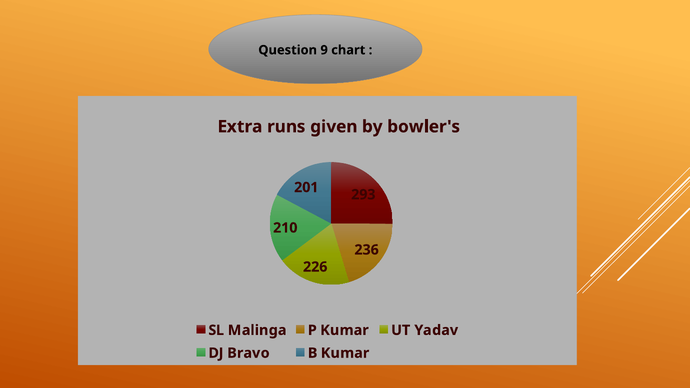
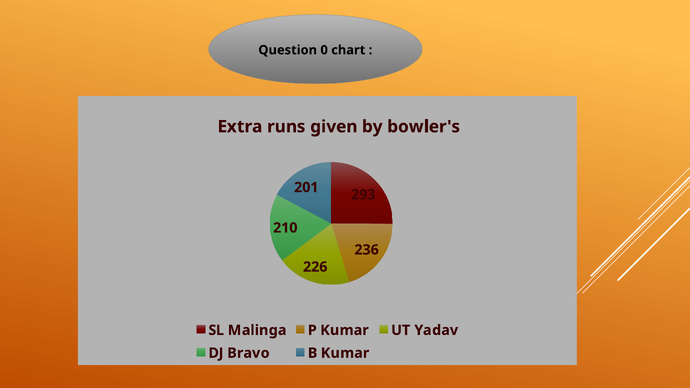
9: 9 -> 0
